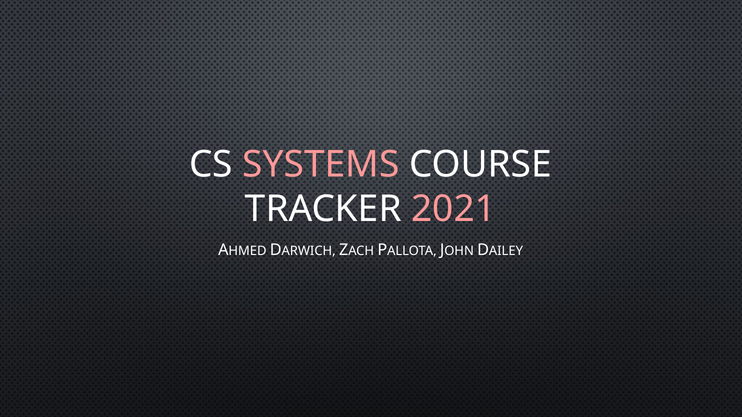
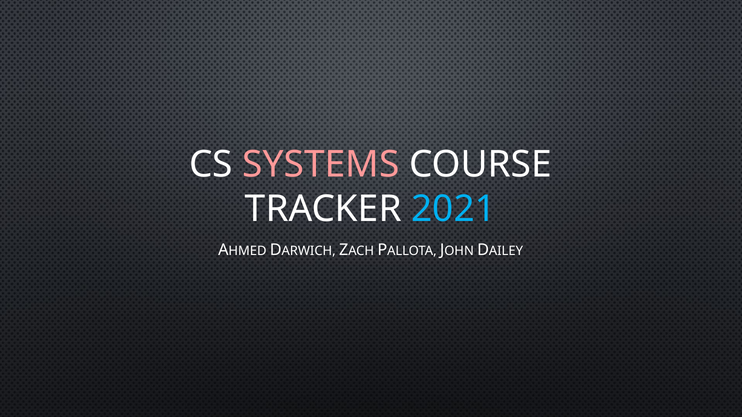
2021 colour: pink -> light blue
